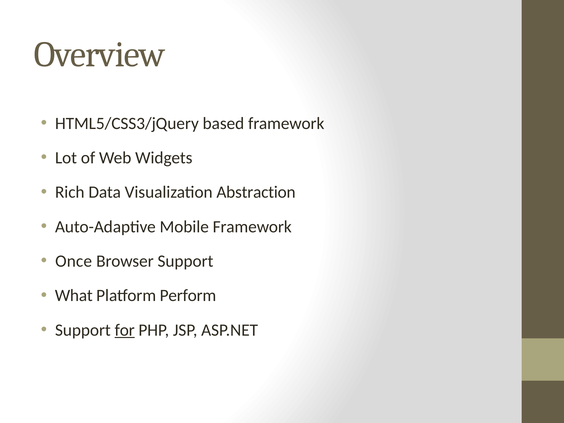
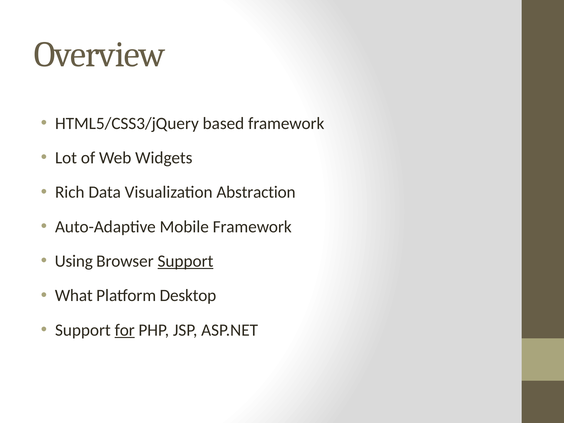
Once: Once -> Using
Support at (185, 261) underline: none -> present
Perform: Perform -> Desktop
